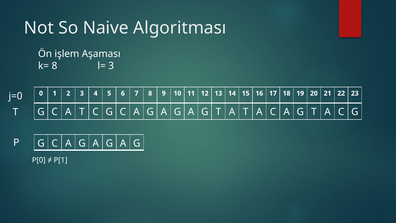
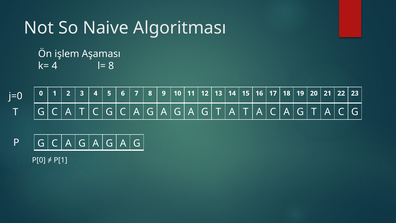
k= 8: 8 -> 4
l= 3: 3 -> 8
